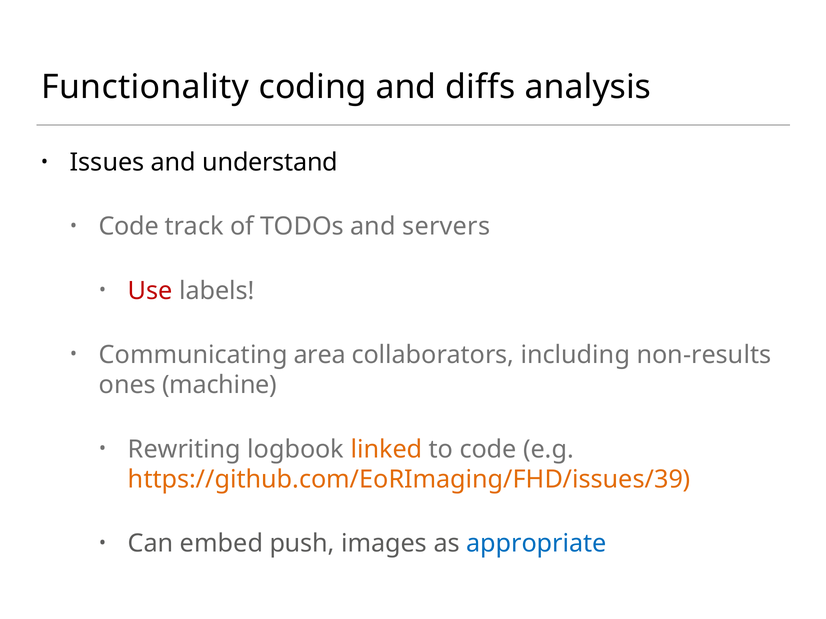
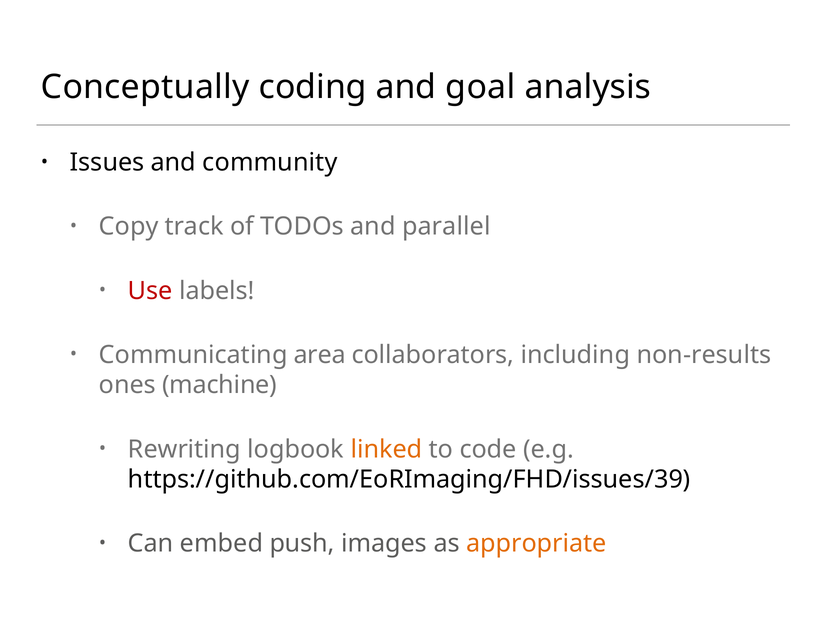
Functionality: Functionality -> Conceptually
diffs: diffs -> goal
understand: understand -> community
Code at (129, 227): Code -> Copy
servers: servers -> parallel
https://github.com/EoRImaging/FHD/issues/39 colour: orange -> black
appropriate colour: blue -> orange
